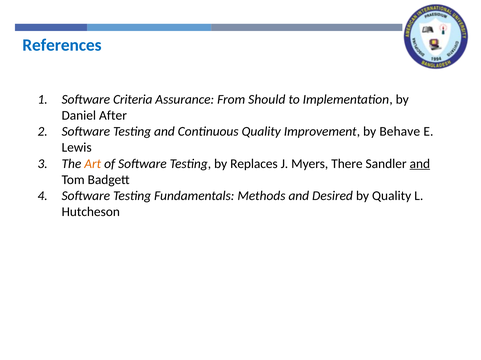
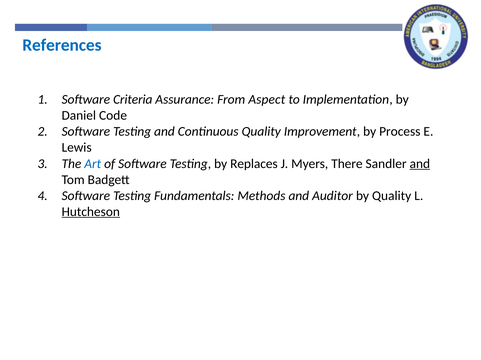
Should: Should -> Aspect
After: After -> Code
Behave: Behave -> Process
Art colour: orange -> blue
Desired: Desired -> Auditor
Hutcheson underline: none -> present
